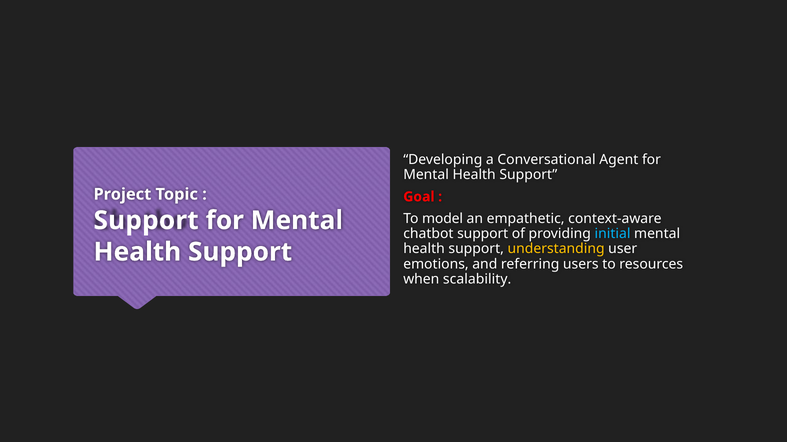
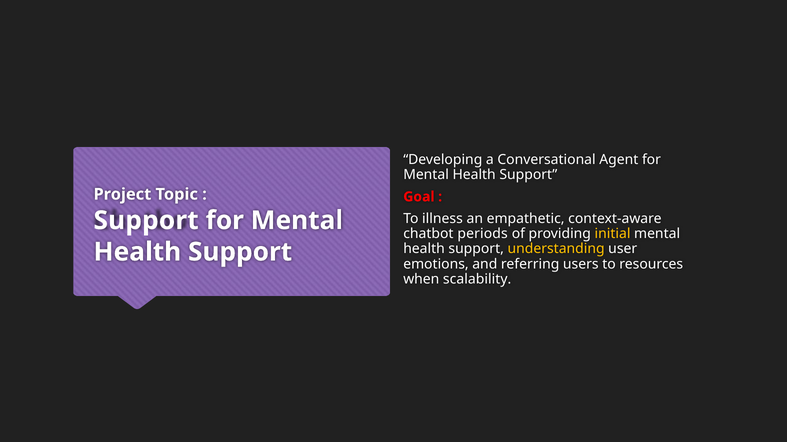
model: model -> illness
chatbot support: support -> periods
initial colour: light blue -> yellow
